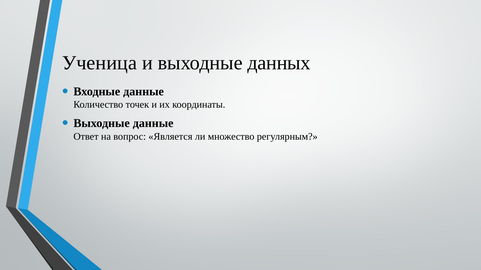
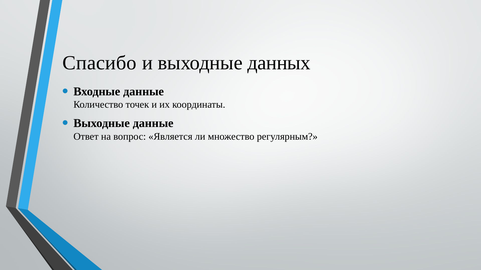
Ученица: Ученица -> Спасибо
